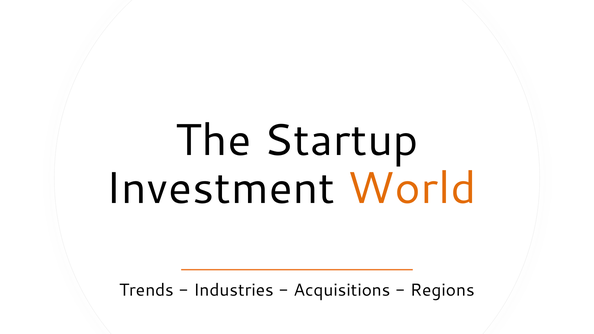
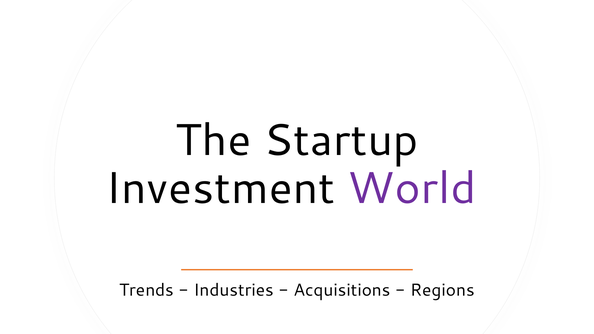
World colour: orange -> purple
